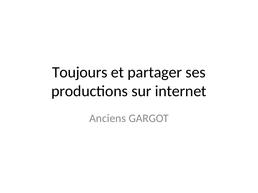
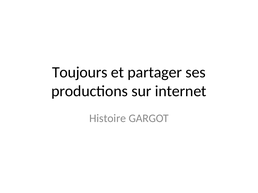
Anciens: Anciens -> Histoire
